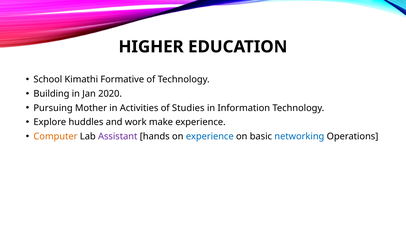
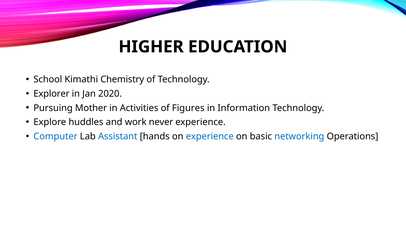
Formative: Formative -> Chemistry
Building: Building -> Explorer
Studies: Studies -> Figures
make: make -> never
Computer colour: orange -> blue
Assistant colour: purple -> blue
